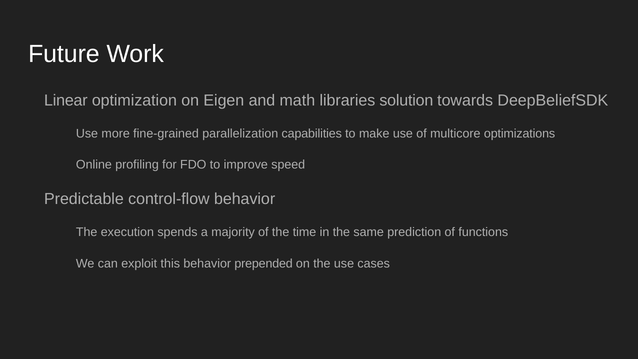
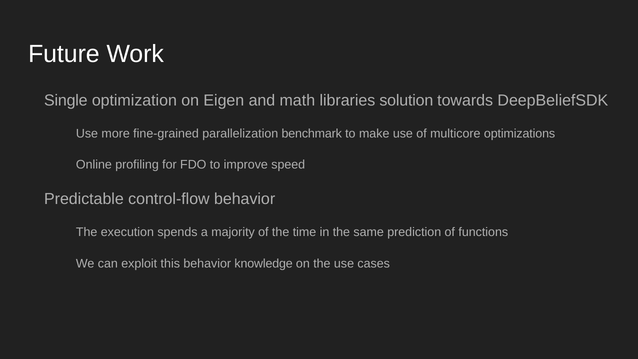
Linear: Linear -> Single
capabilities: capabilities -> benchmark
prepended: prepended -> knowledge
